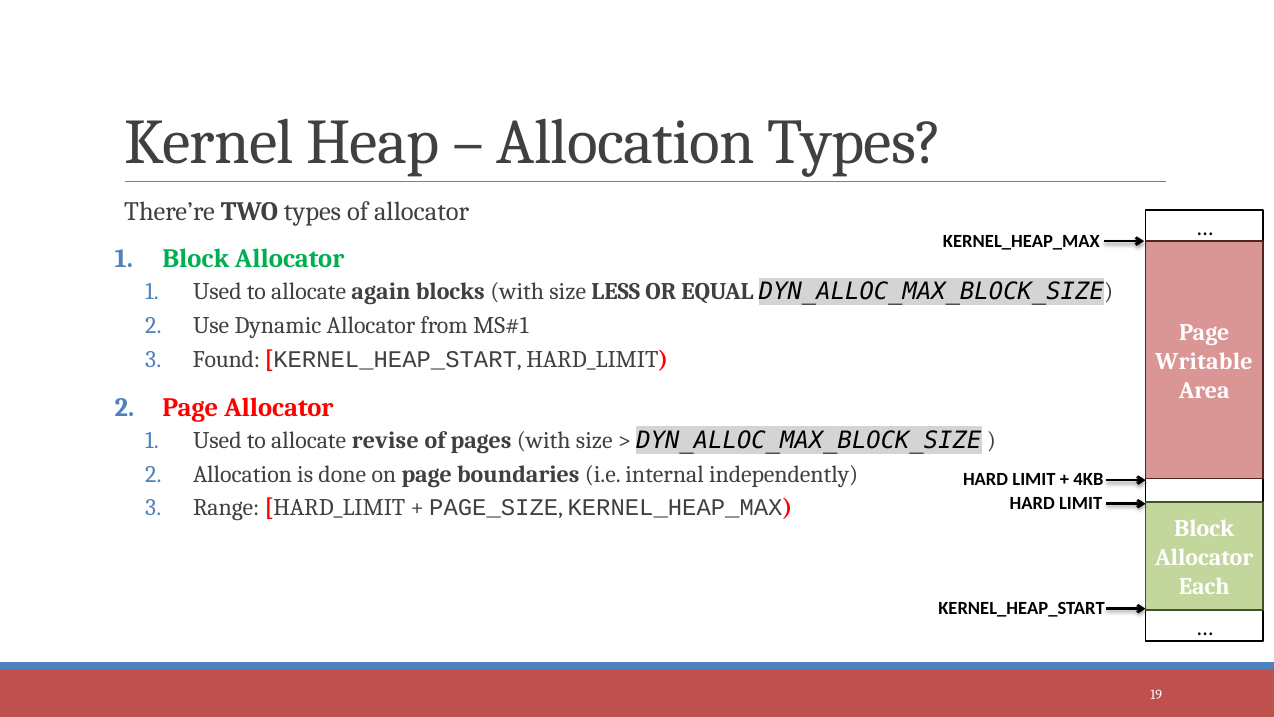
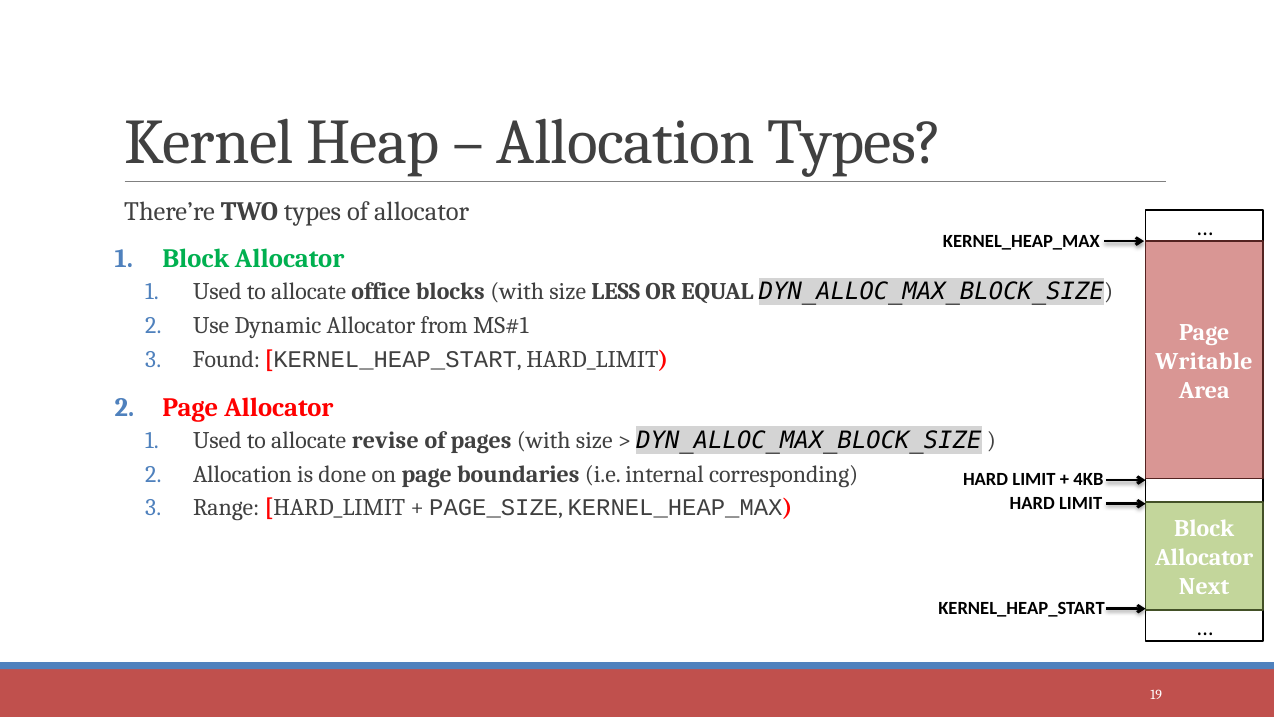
again: again -> office
independently: independently -> corresponding
Each: Each -> Next
